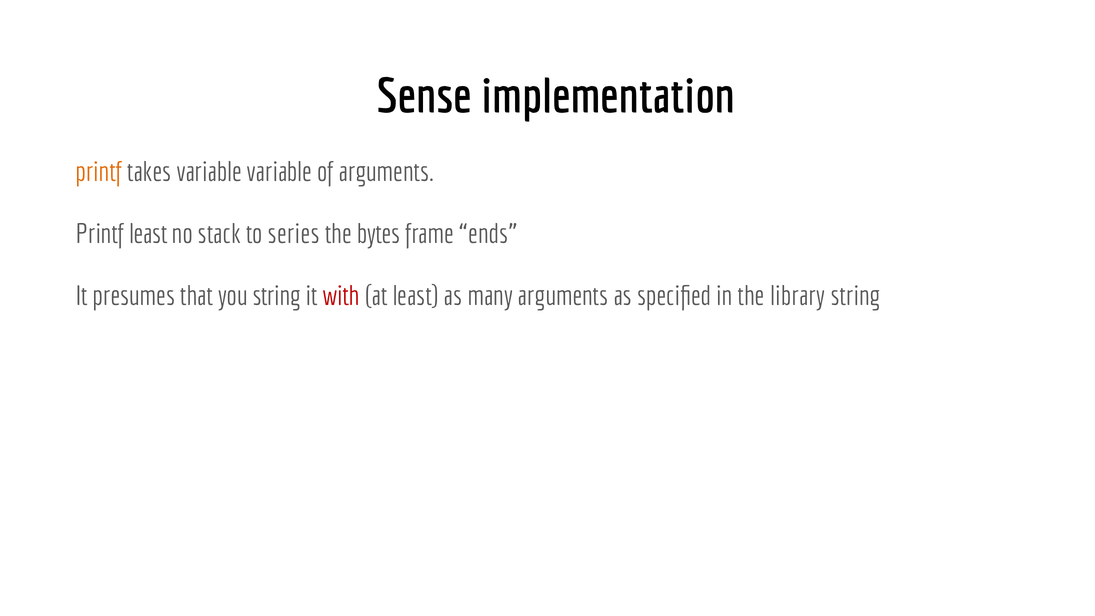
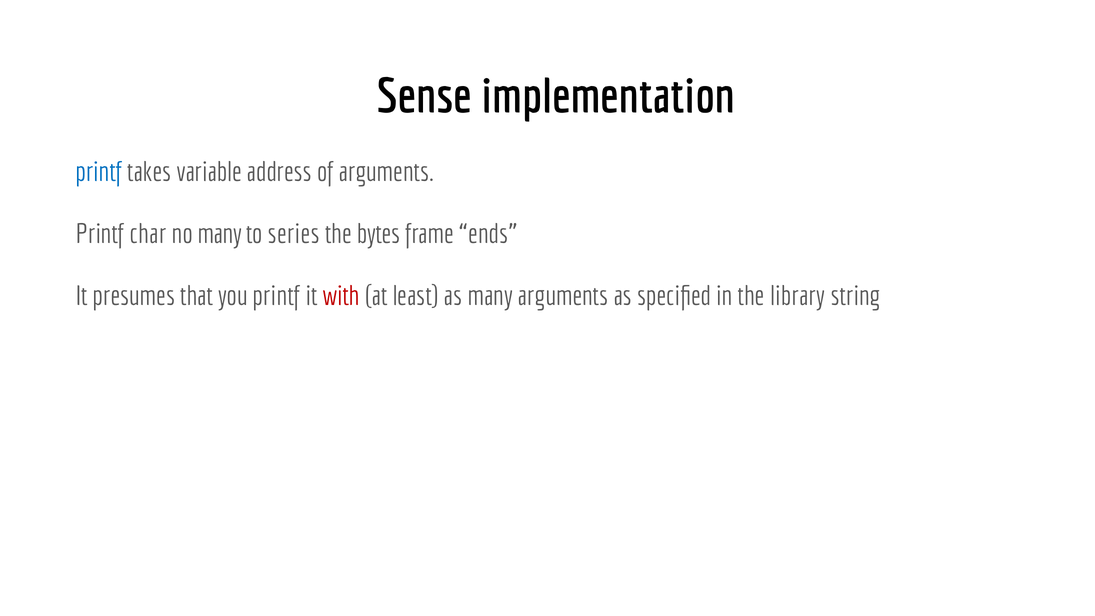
printf at (99, 172) colour: orange -> blue
variable variable: variable -> address
Printf least: least -> char
no stack: stack -> many
you string: string -> printf
